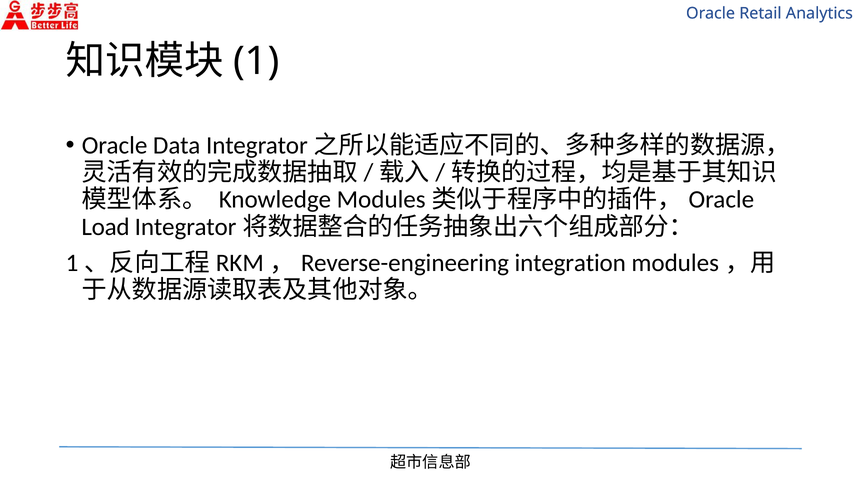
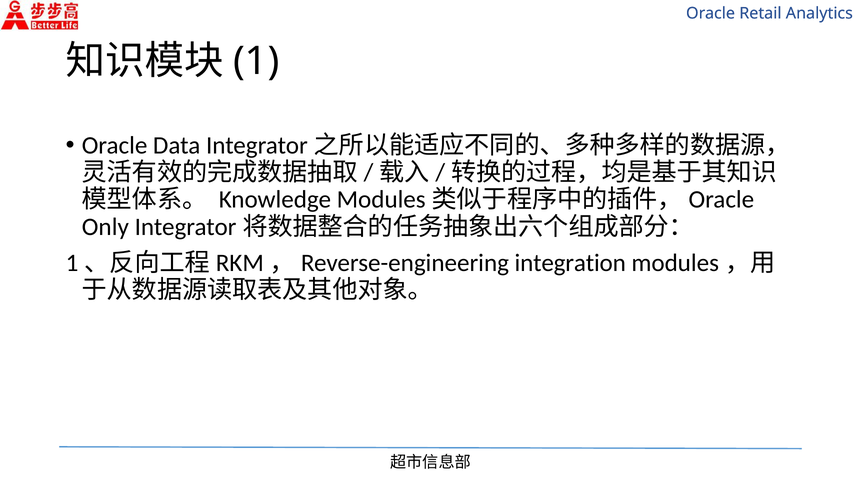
Load: Load -> Only
